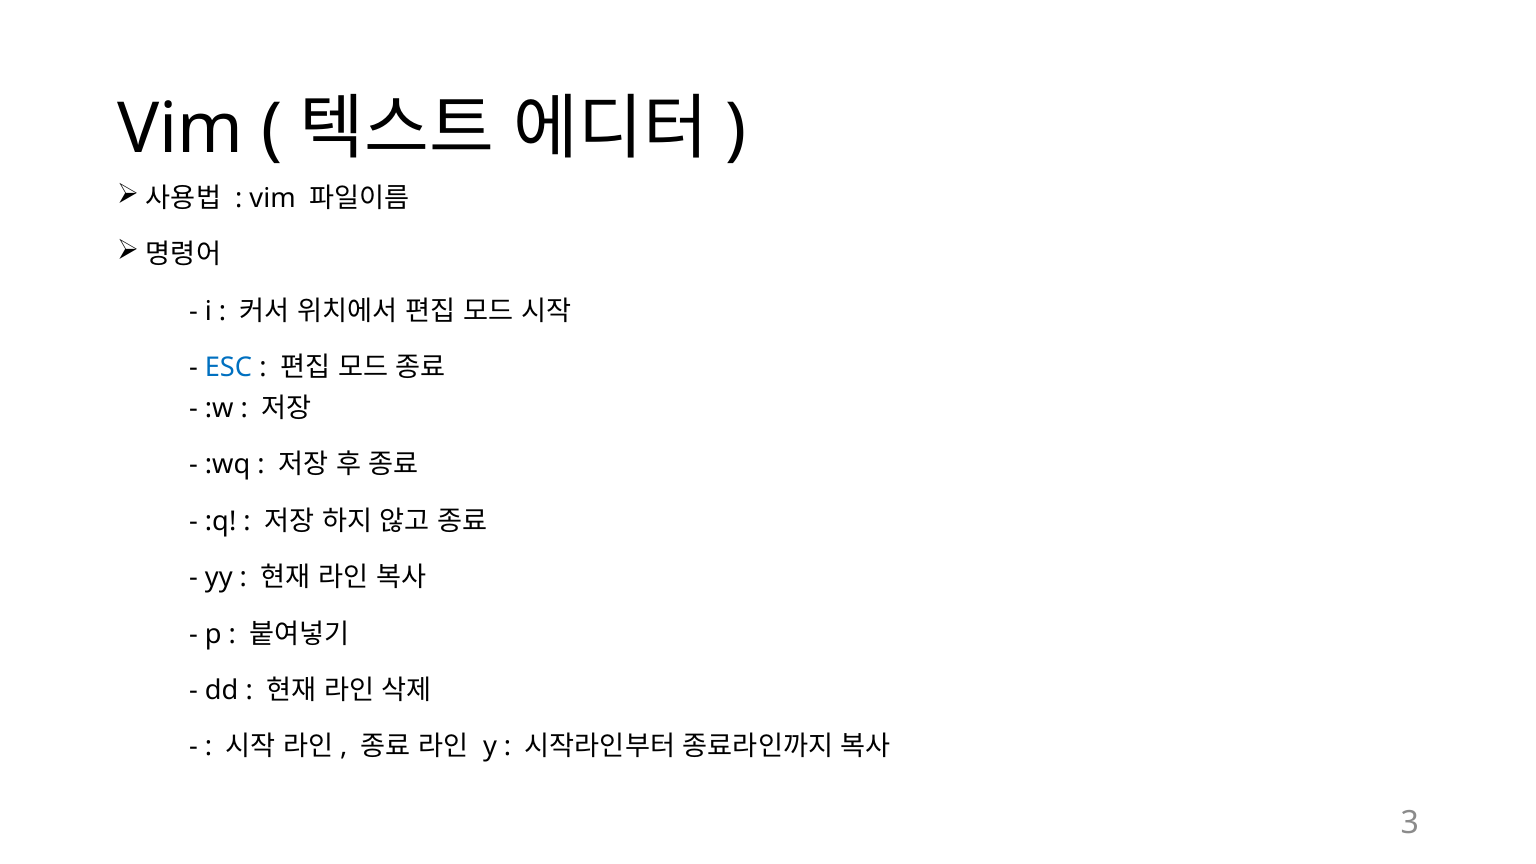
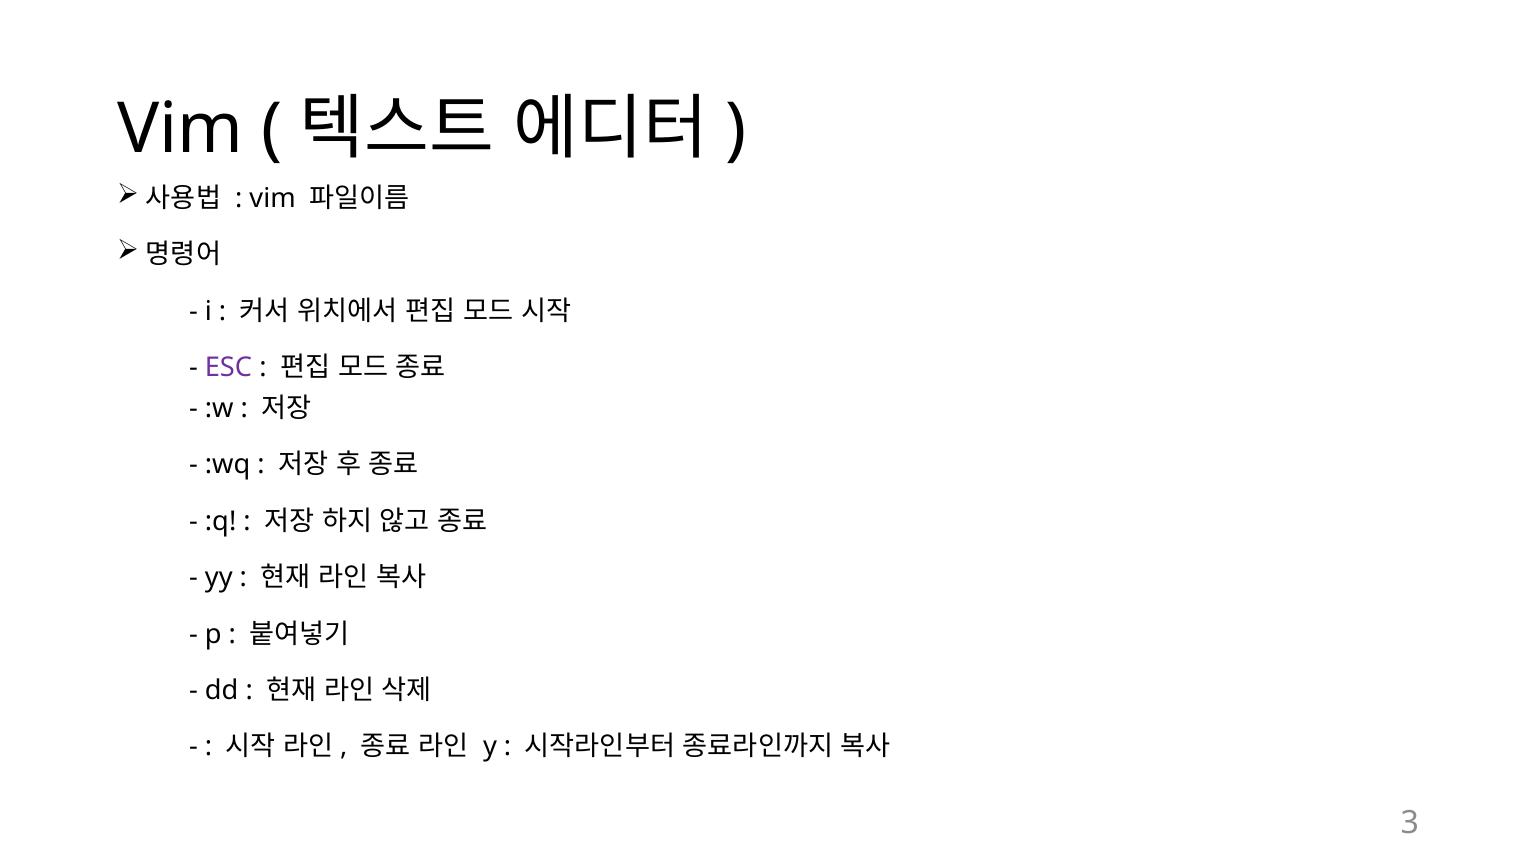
ESC colour: blue -> purple
